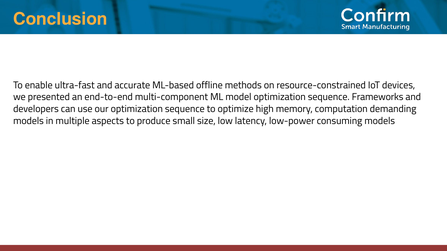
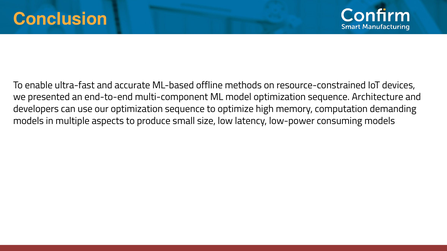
Frameworks: Frameworks -> Architecture
